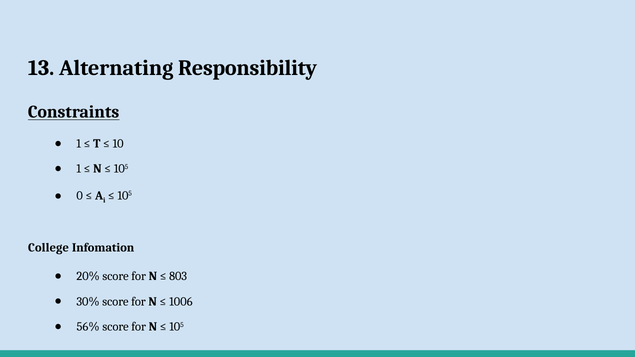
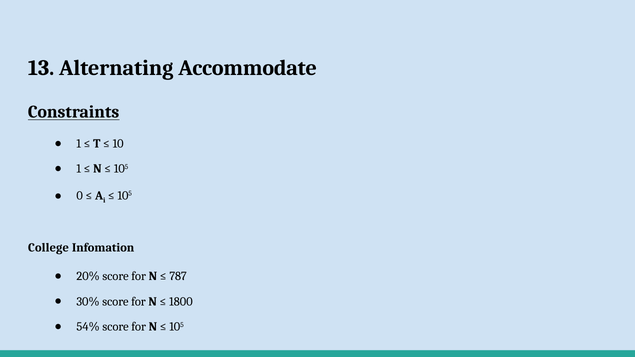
Responsibility: Responsibility -> Accommodate
803: 803 -> 787
1006: 1006 -> 1800
56%: 56% -> 54%
